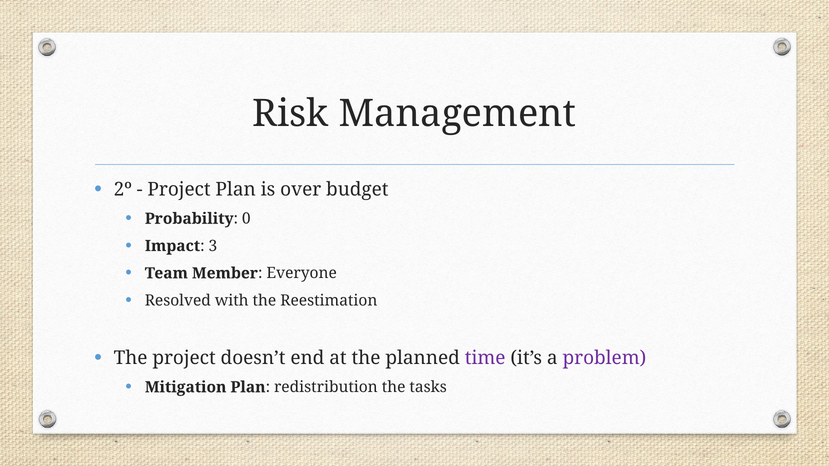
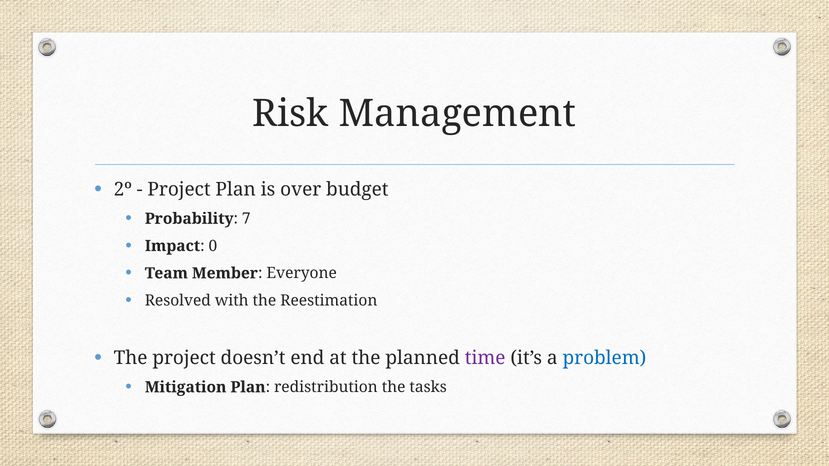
0: 0 -> 7
3: 3 -> 0
problem colour: purple -> blue
